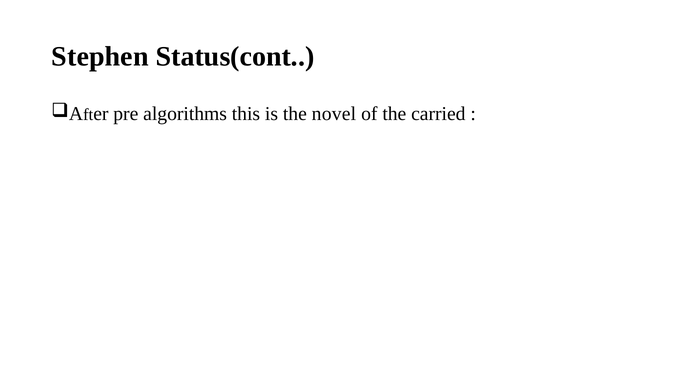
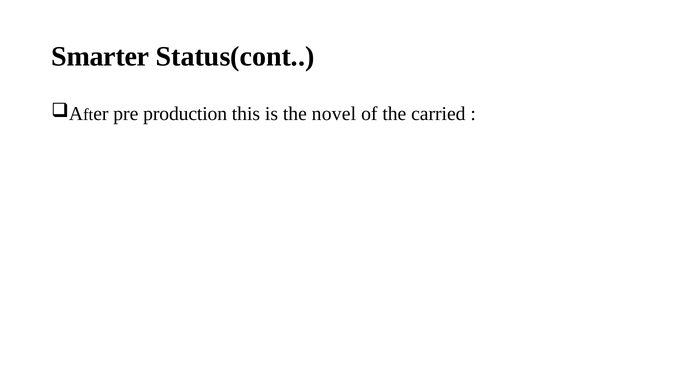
Stephen: Stephen -> Smarter
algorithms: algorithms -> production
